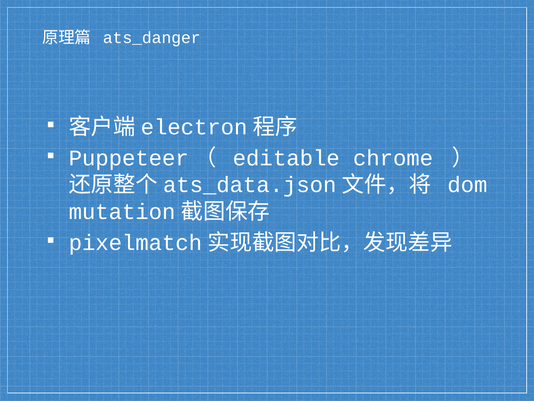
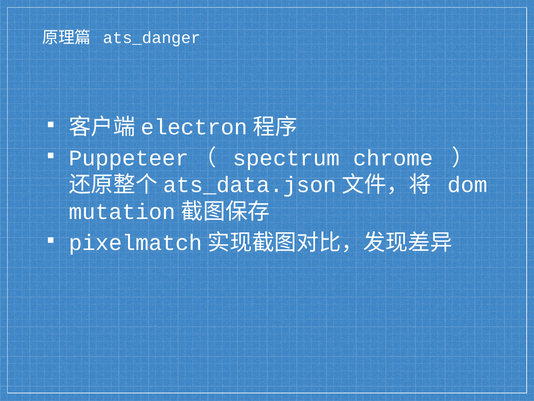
editable: editable -> spectrum
